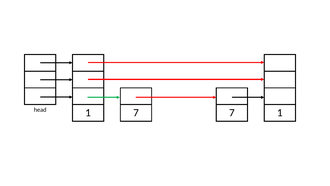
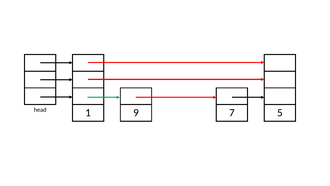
1 7: 7 -> 9
7 1: 1 -> 5
